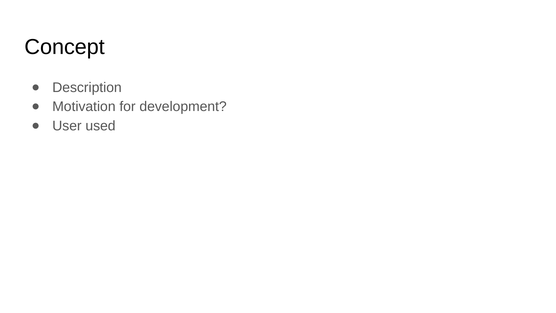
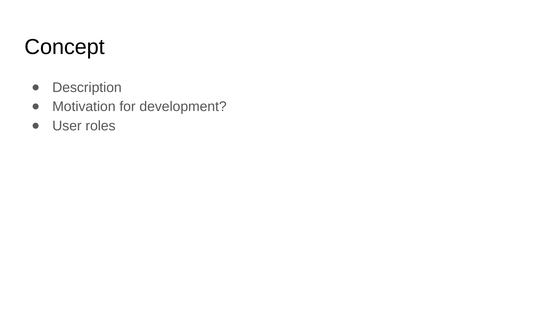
used: used -> roles
